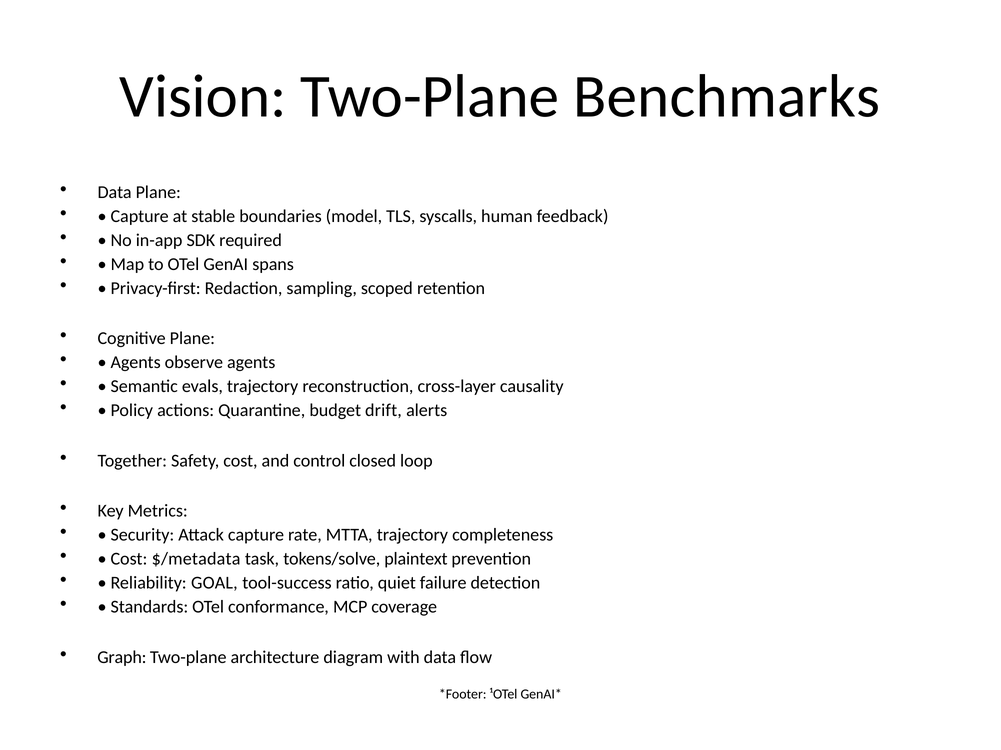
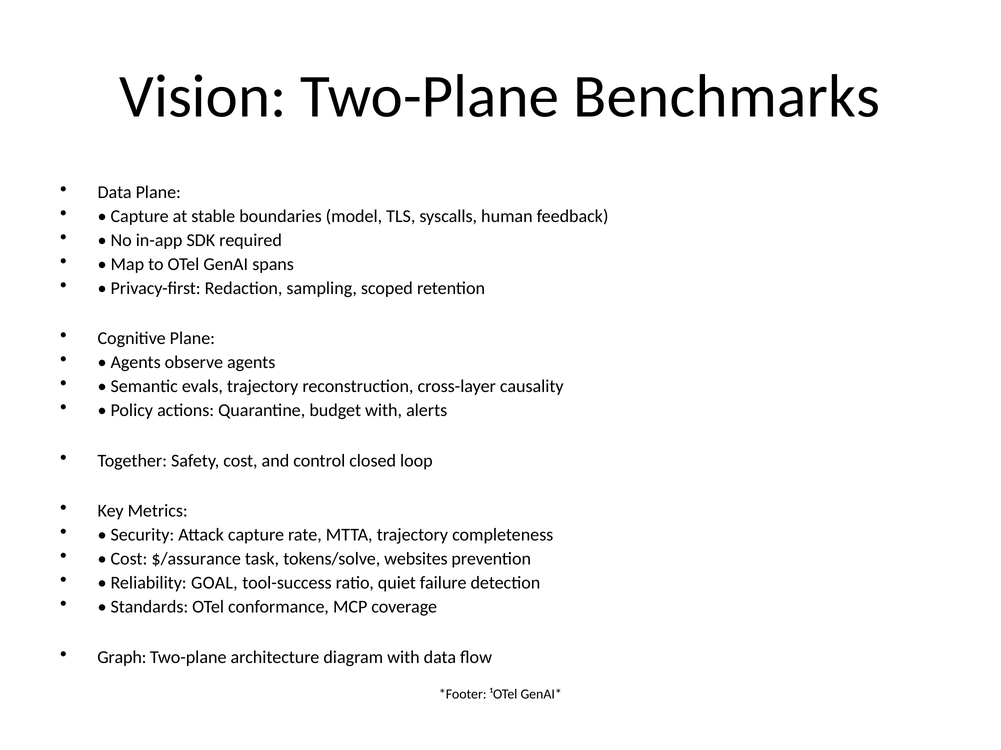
budget drift: drift -> with
$/metadata: $/metadata -> $/assurance
plaintext: plaintext -> websites
